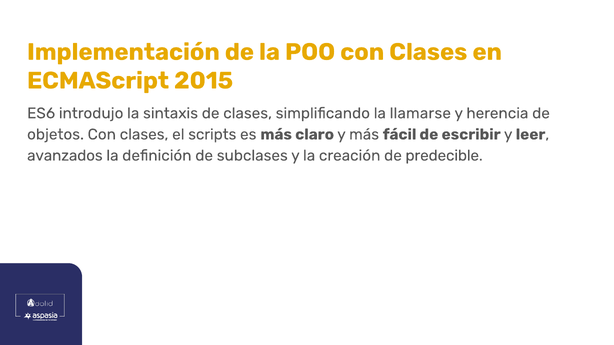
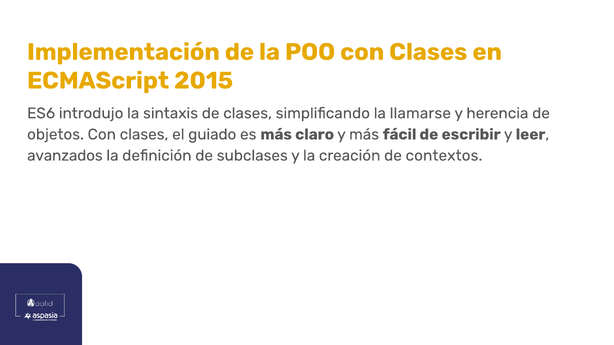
scripts: scripts -> guiado
predecible: predecible -> contextos
